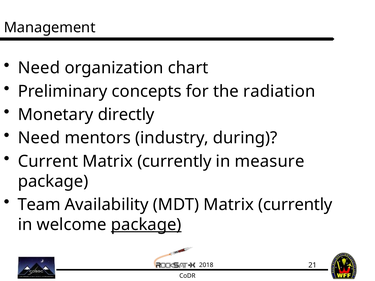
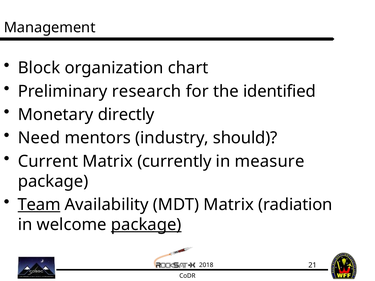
Need at (39, 68): Need -> Block
concepts: concepts -> research
radiation: radiation -> identified
during: during -> should
Team underline: none -> present
MDT Matrix currently: currently -> radiation
